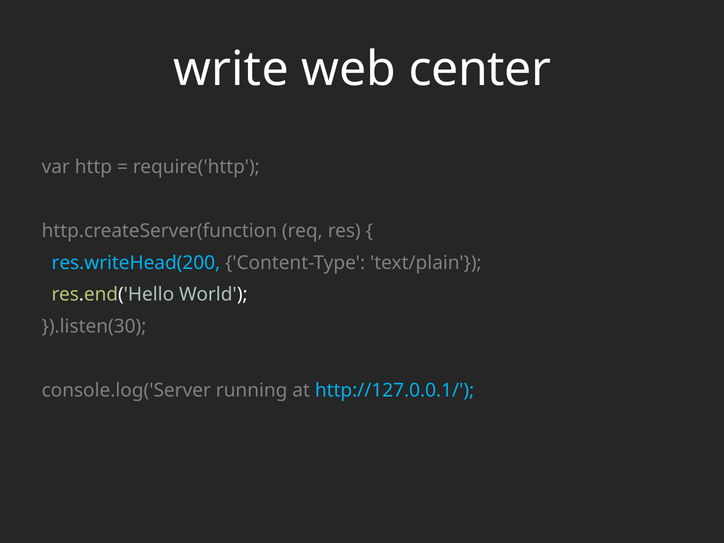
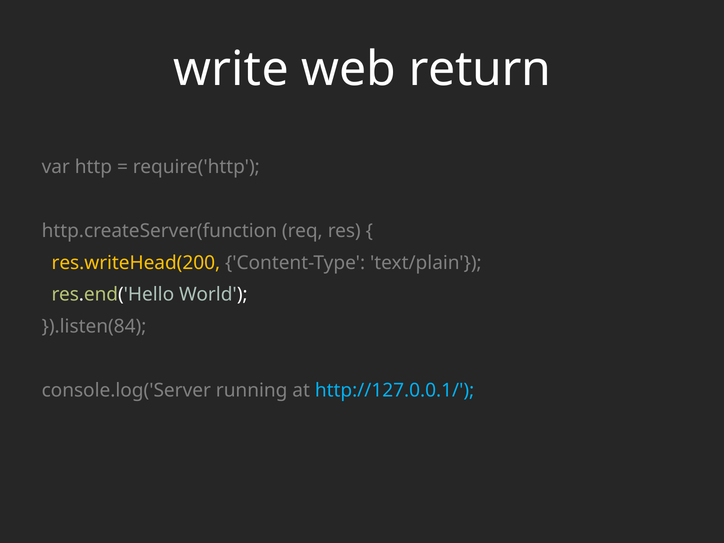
center: center -> return
res.writeHead(200 colour: light blue -> yellow
}).listen(30: }).listen(30 -> }).listen(84
